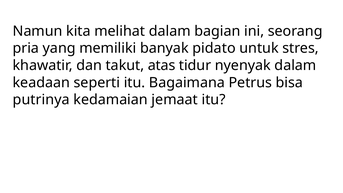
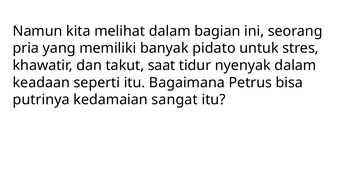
atas: atas -> saat
jemaat: jemaat -> sangat
